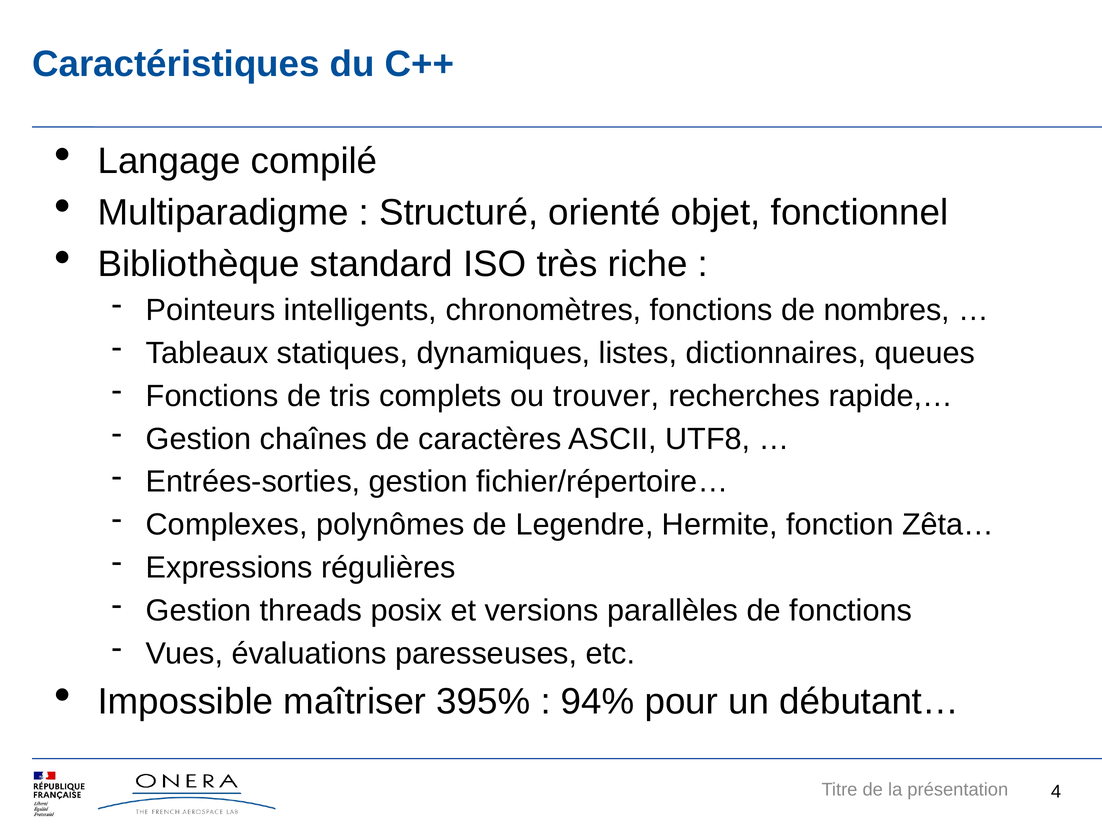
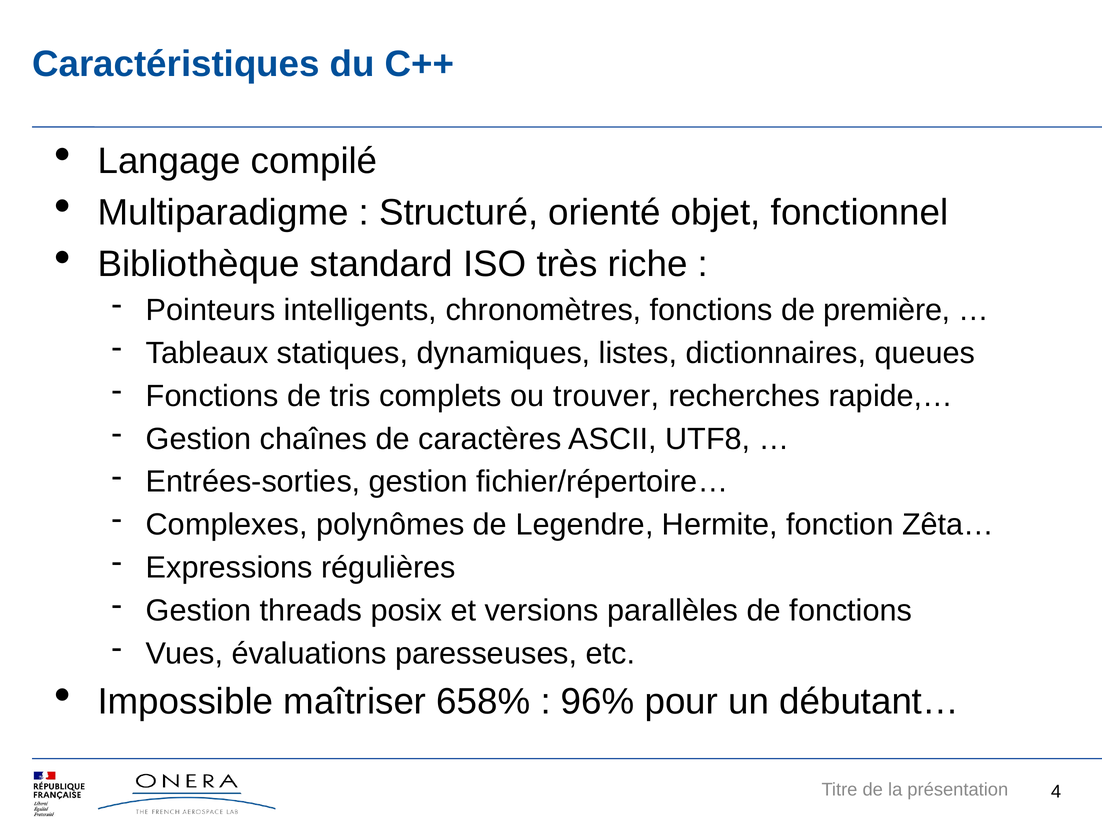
nombres: nombres -> première
395%: 395% -> 658%
94%: 94% -> 96%
